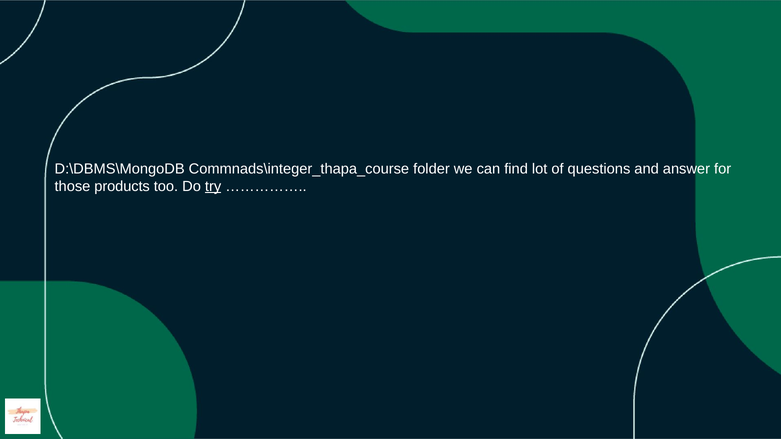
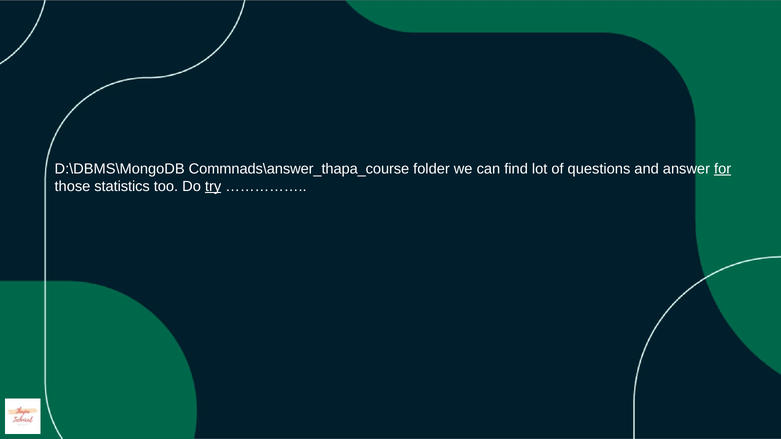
Commnads\integer_thapa_course: Commnads\integer_thapa_course -> Commnads\answer_thapa_course
for underline: none -> present
products: products -> statistics
